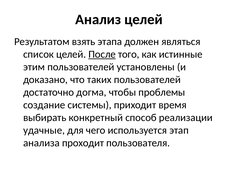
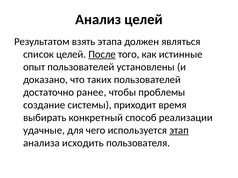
этим: этим -> опыт
догма: догма -> ранее
этап underline: none -> present
проходит: проходит -> исходить
